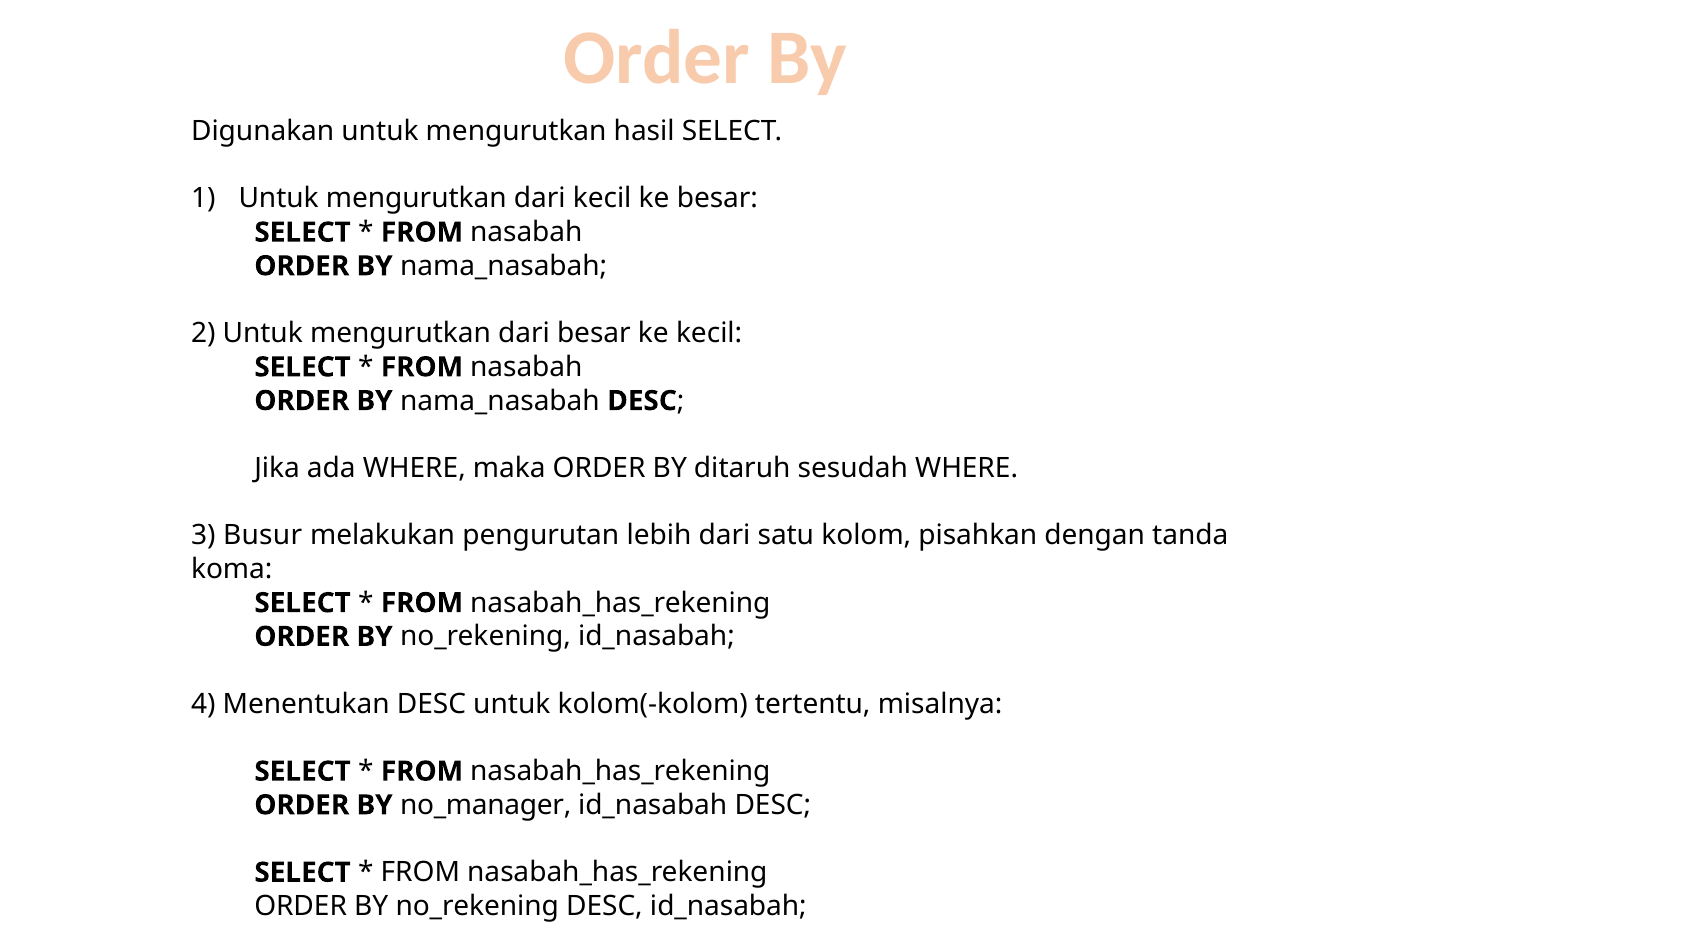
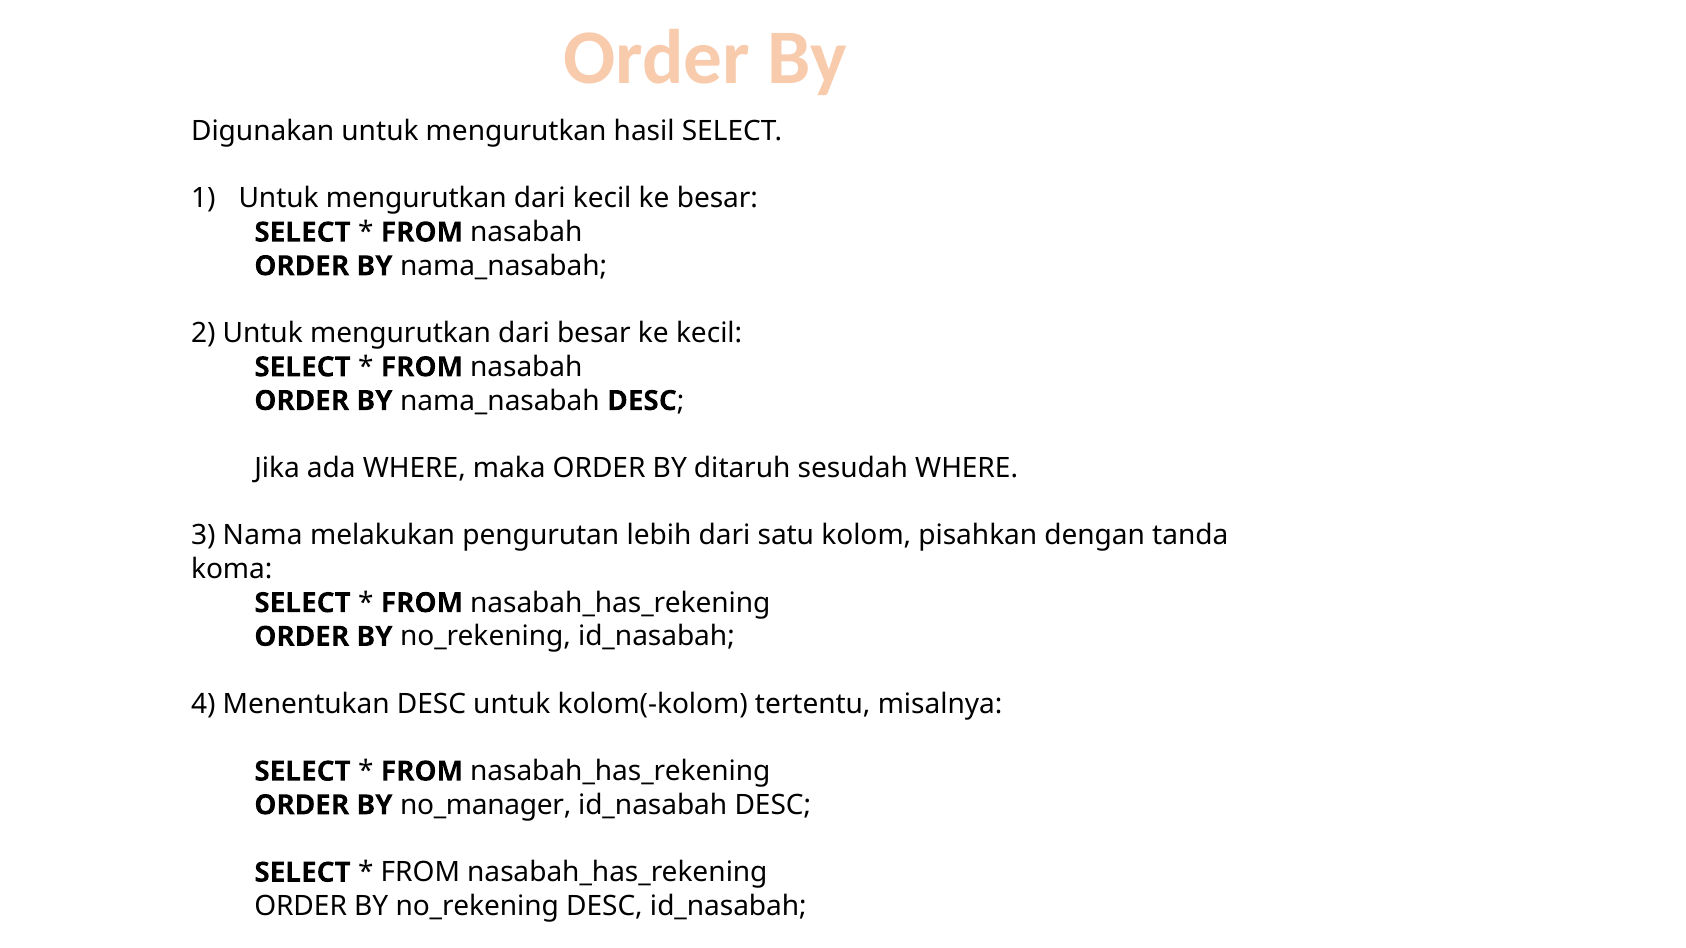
Busur: Busur -> Nama
